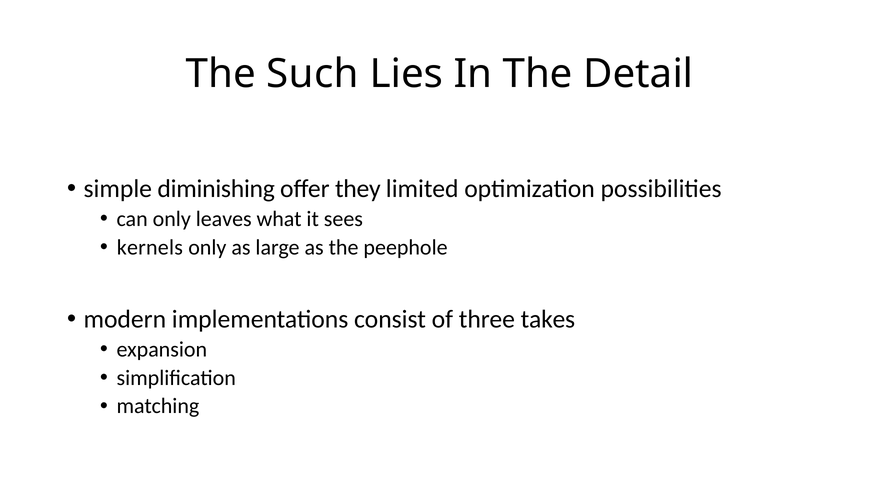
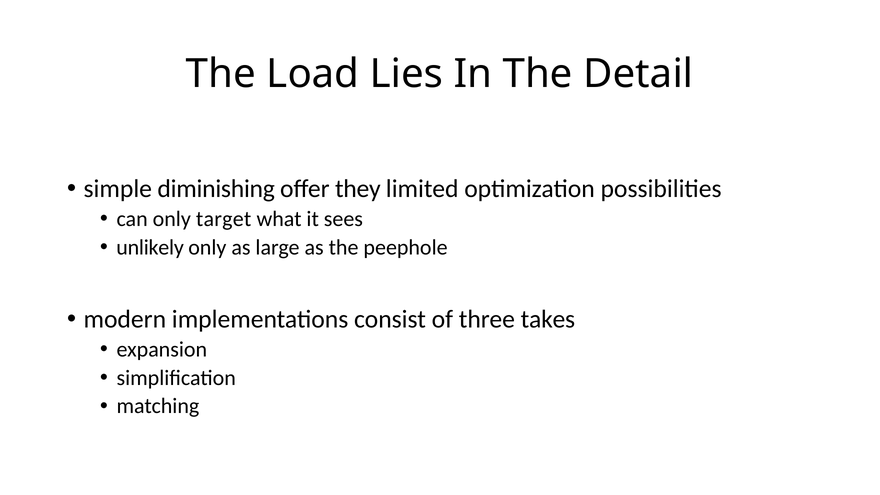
Such: Such -> Load
leaves: leaves -> target
kernels: kernels -> unlikely
